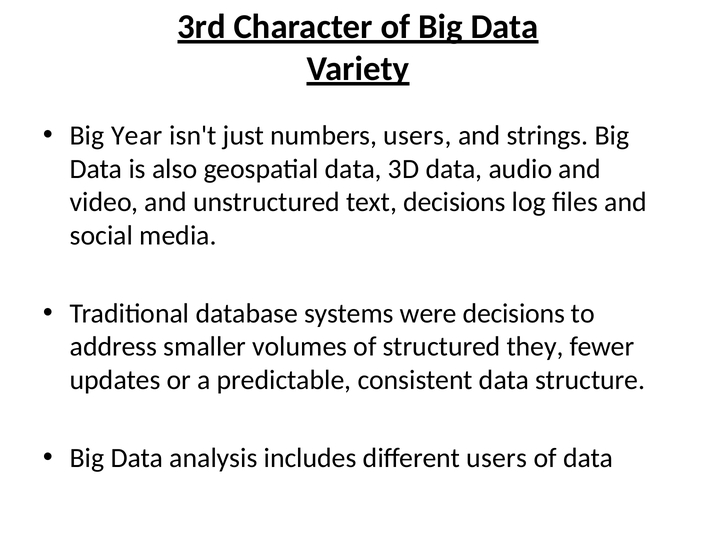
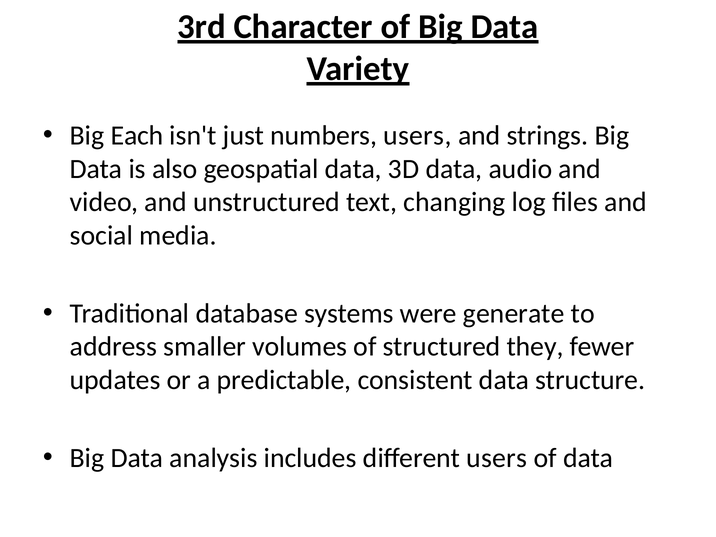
Year: Year -> Each
text decisions: decisions -> changing
were decisions: decisions -> generate
